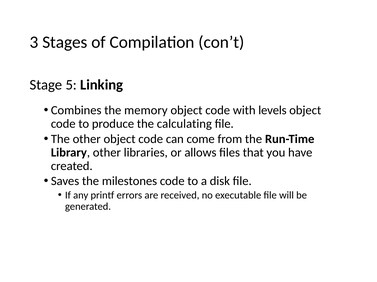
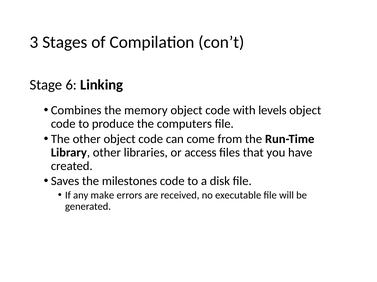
5: 5 -> 6
calculating: calculating -> computers
allows: allows -> access
printf: printf -> make
